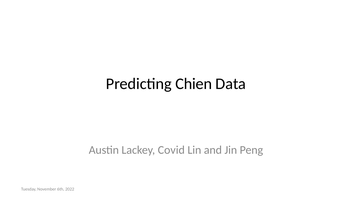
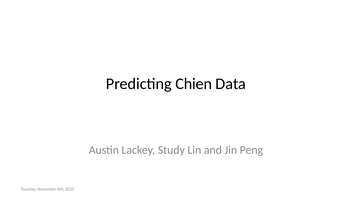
Covid: Covid -> Study
